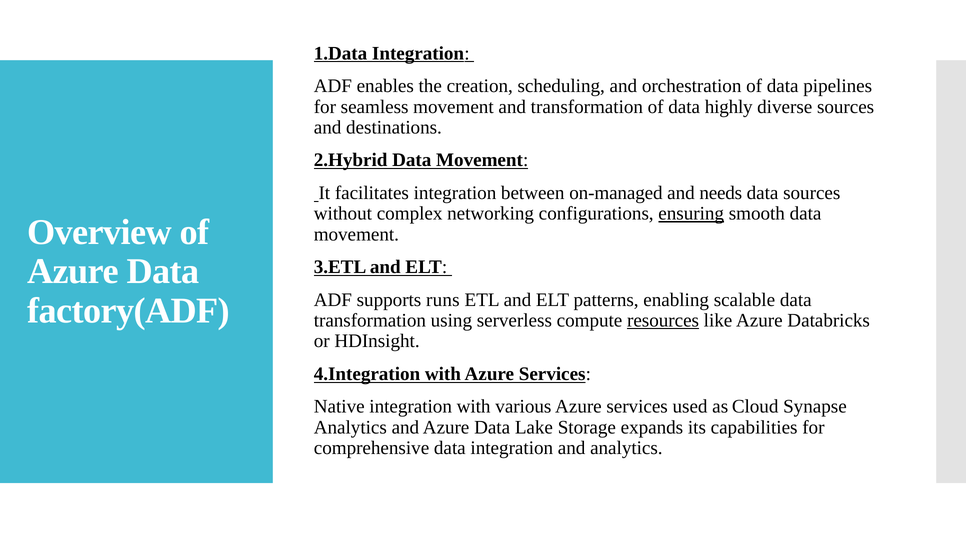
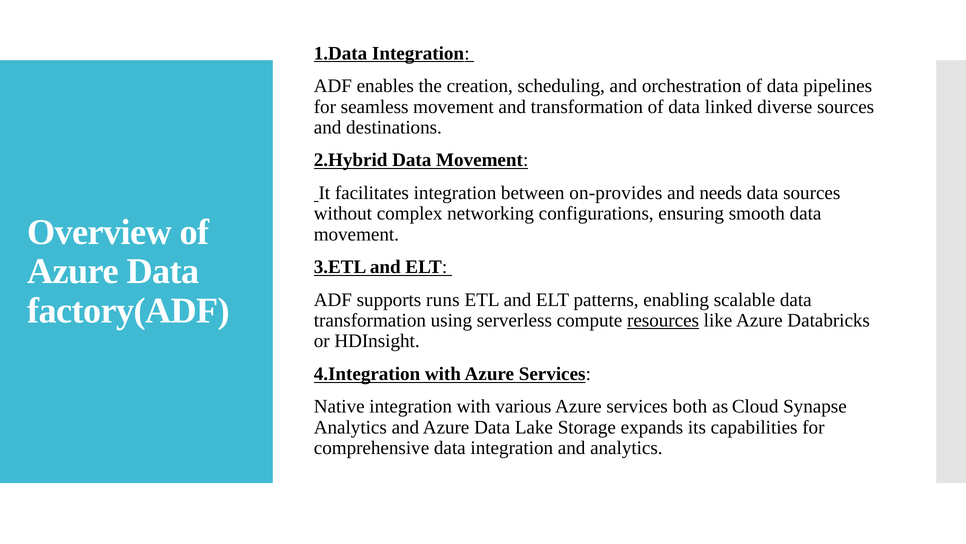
highly: highly -> linked
on-managed: on-managed -> on-provides
ensuring underline: present -> none
used: used -> both
